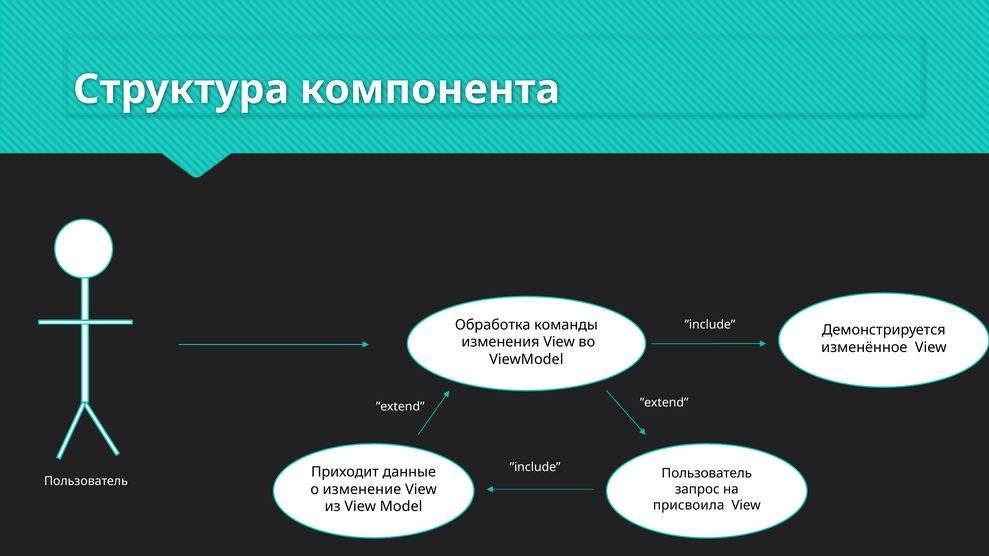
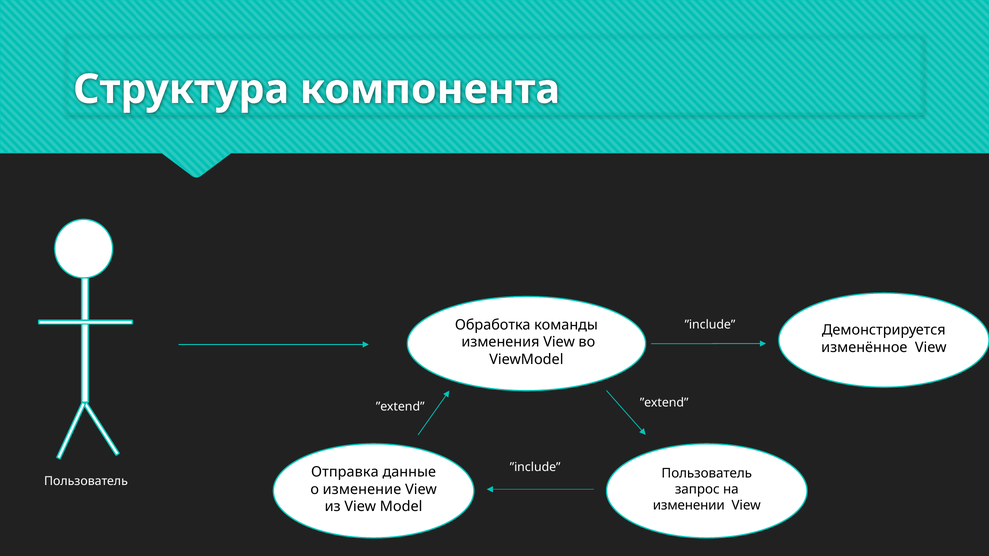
Приходит: Приходит -> Отправка
присвоила: присвоила -> изменении
